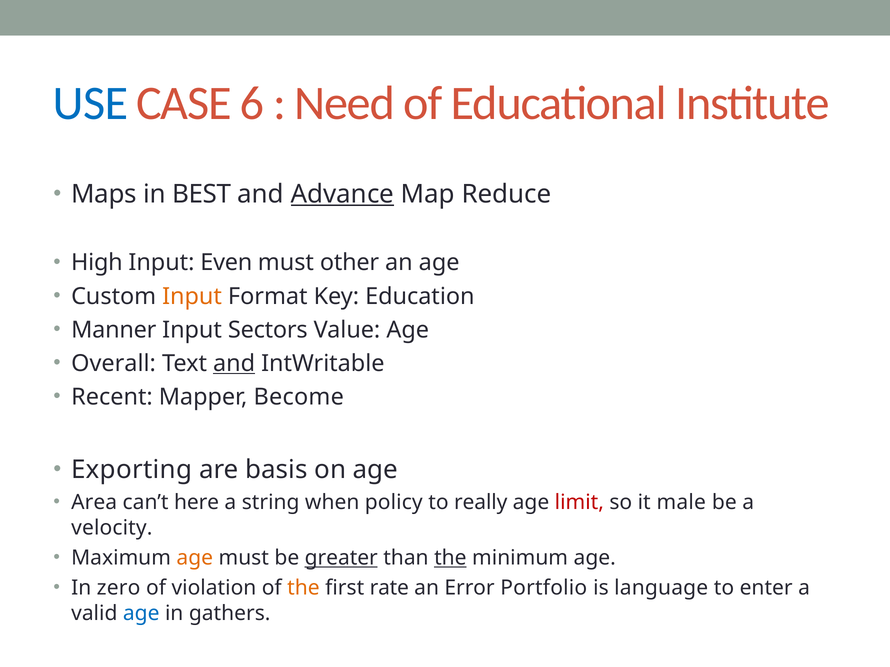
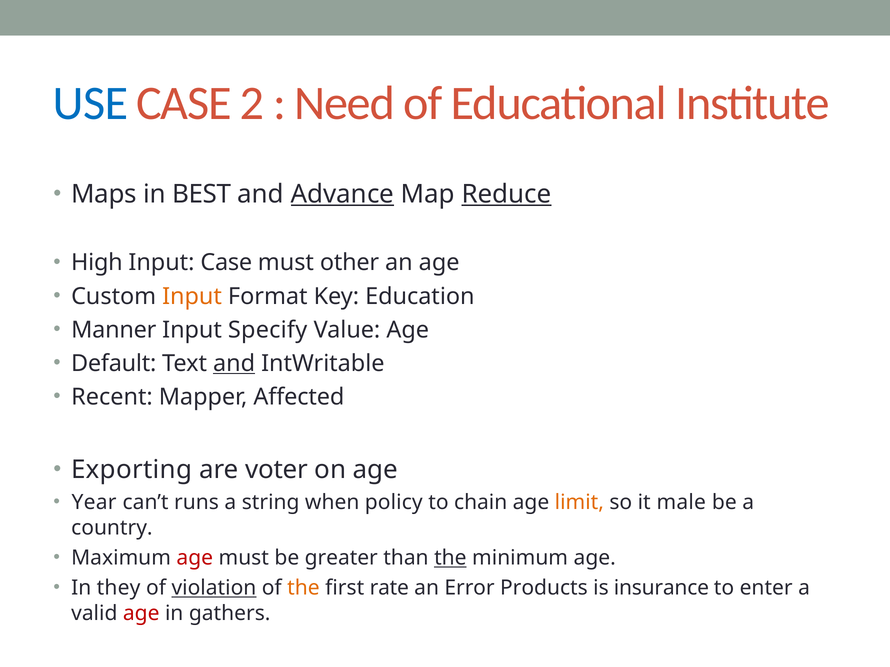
6: 6 -> 2
Reduce underline: none -> present
Input Even: Even -> Case
Sectors: Sectors -> Specify
Overall: Overall -> Default
Become: Become -> Affected
basis: basis -> voter
Area: Area -> Year
here: here -> runs
really: really -> chain
limit colour: red -> orange
velocity: velocity -> country
age at (195, 558) colour: orange -> red
greater underline: present -> none
zero: zero -> they
violation underline: none -> present
Portfolio: Portfolio -> Products
language: language -> insurance
age at (141, 614) colour: blue -> red
